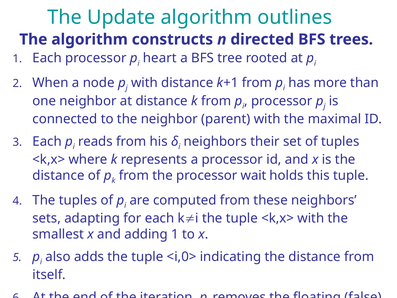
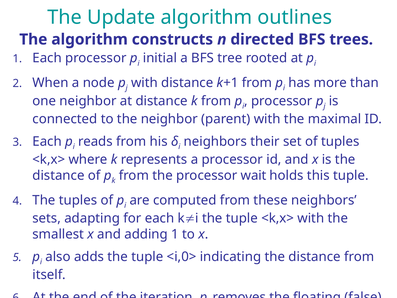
heart: heart -> initial
